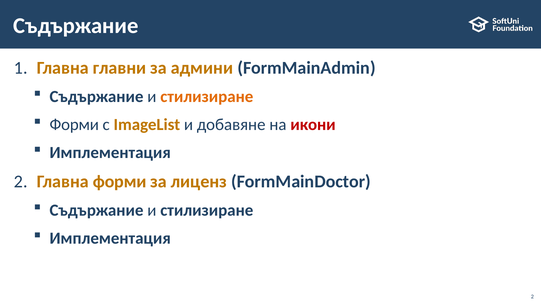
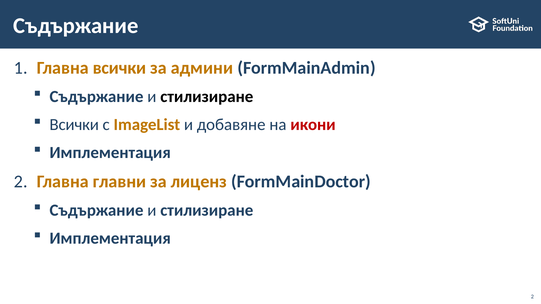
главни at (120, 68): главни -> всички
стилизиране at (207, 97) colour: orange -> black
Форми at (74, 125): Форми -> Всички
форми at (120, 182): форми -> главни
